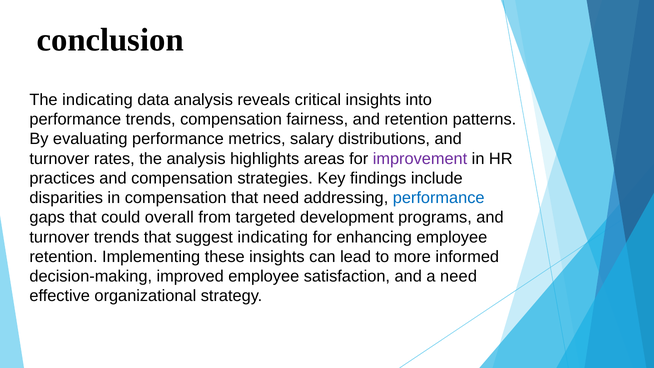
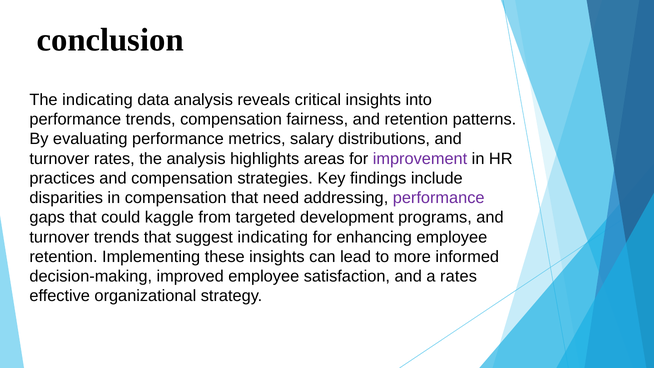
performance at (439, 198) colour: blue -> purple
overall: overall -> kaggle
a need: need -> rates
